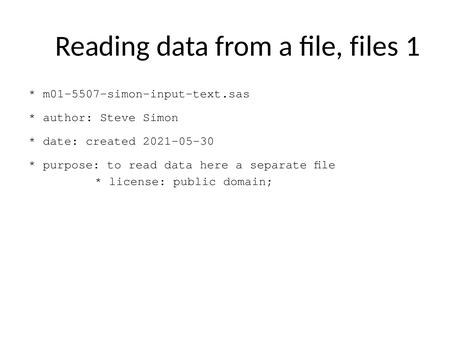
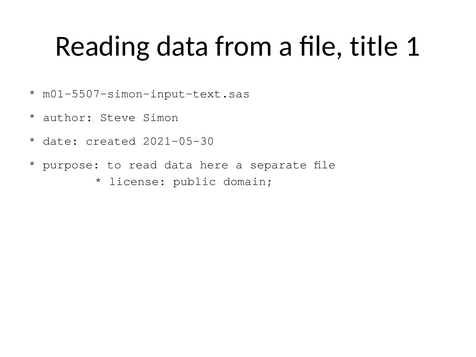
files: files -> title
